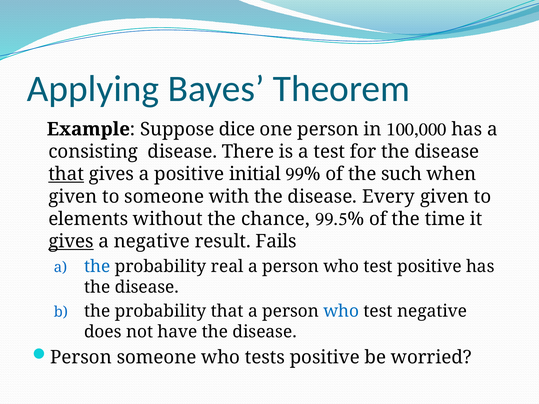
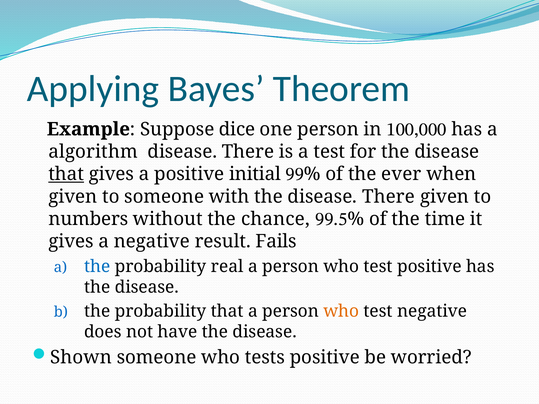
consisting: consisting -> algorithm
such: such -> ever
Every at (388, 197): Every -> There
elements: elements -> numbers
gives at (71, 242) underline: present -> none
who at (341, 311) colour: blue -> orange
Person at (81, 358): Person -> Shown
